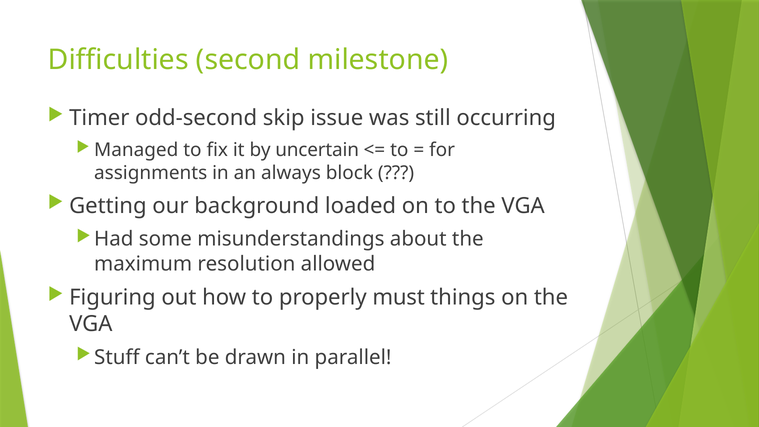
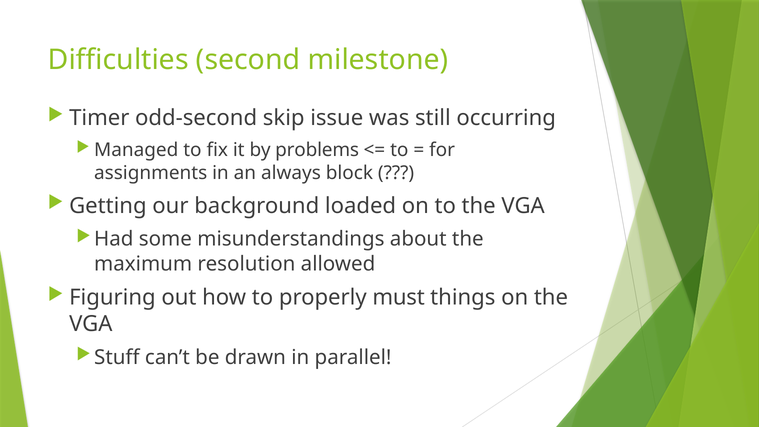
uncertain: uncertain -> problems
